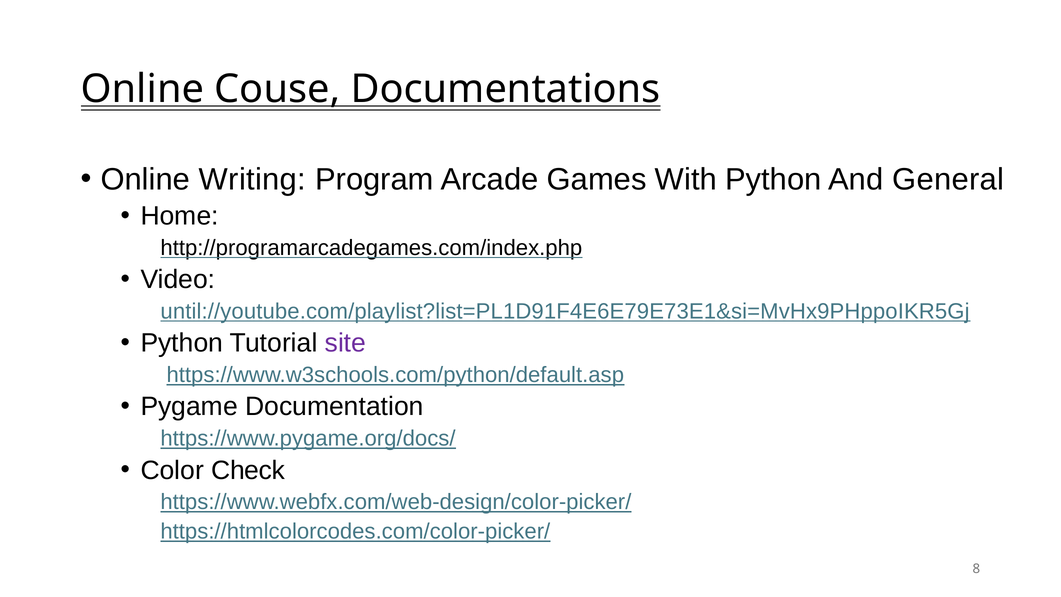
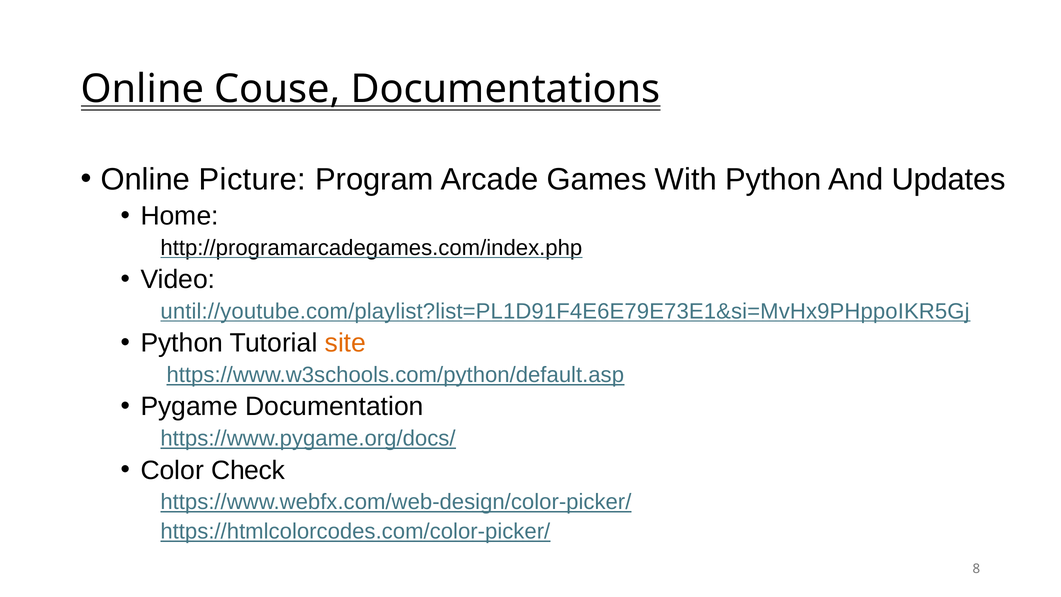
Writing: Writing -> Picture
General: General -> Updates
site colour: purple -> orange
